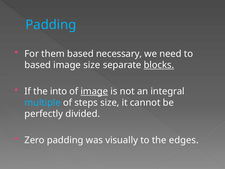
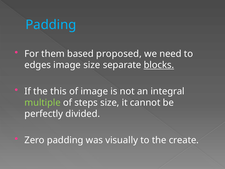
necessary: necessary -> proposed
based at (38, 65): based -> edges
into: into -> this
image at (94, 91) underline: present -> none
multiple colour: light blue -> light green
edges: edges -> create
